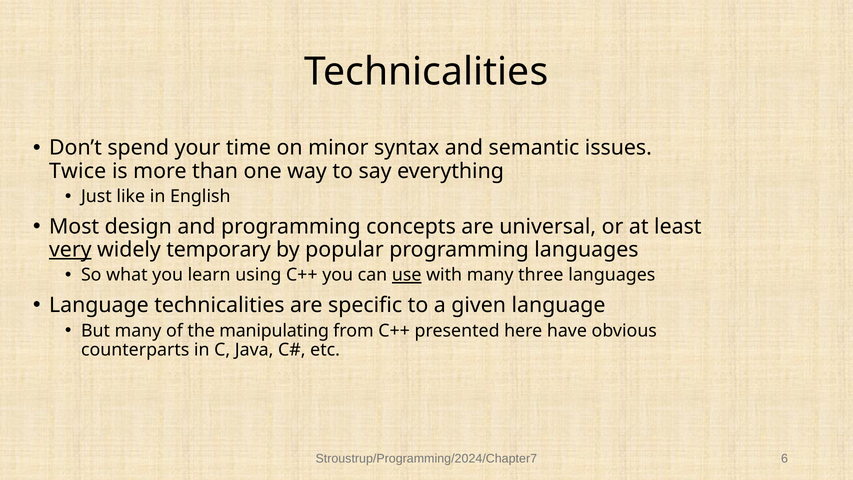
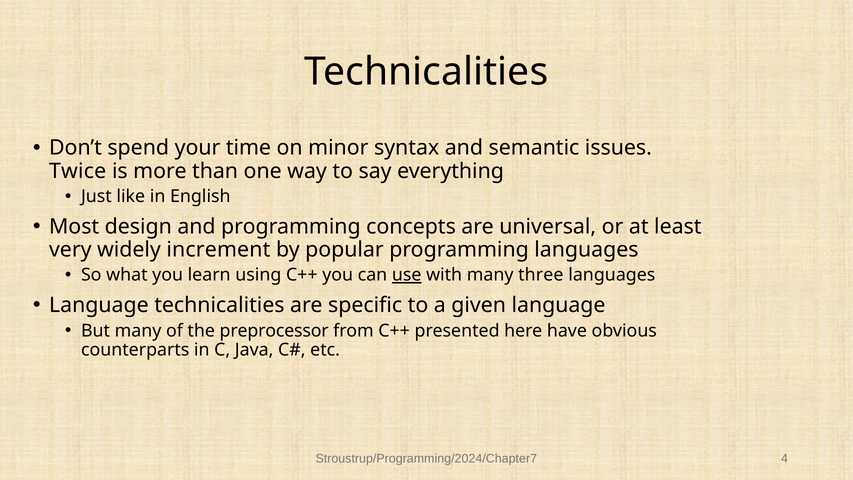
very underline: present -> none
temporary: temporary -> increment
manipulating: manipulating -> preprocessor
6: 6 -> 4
